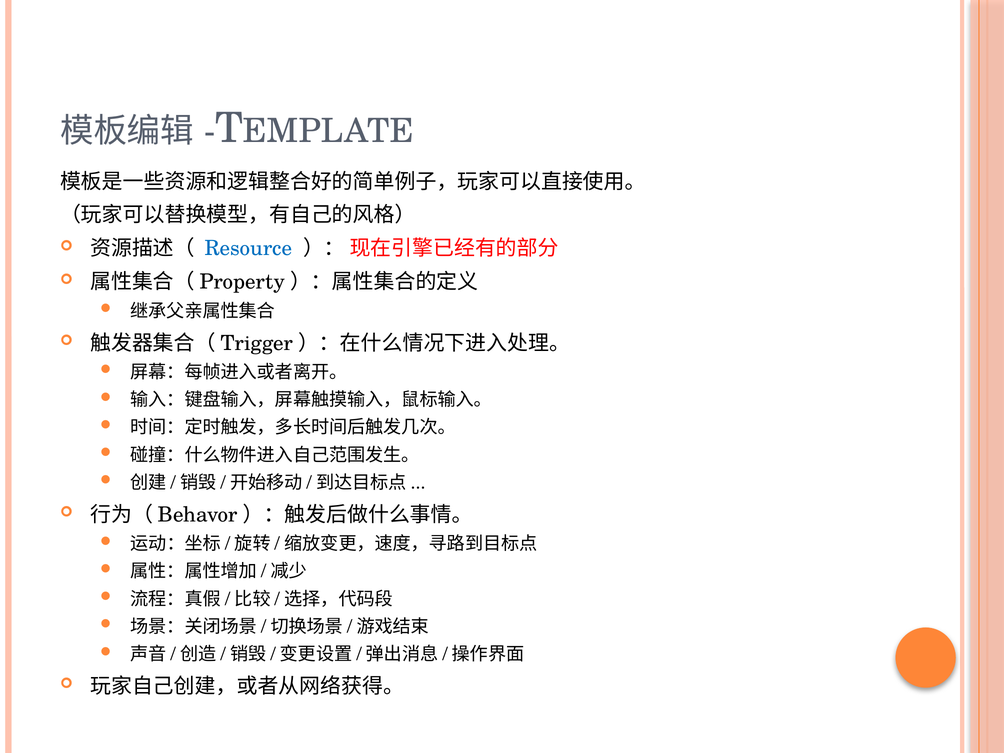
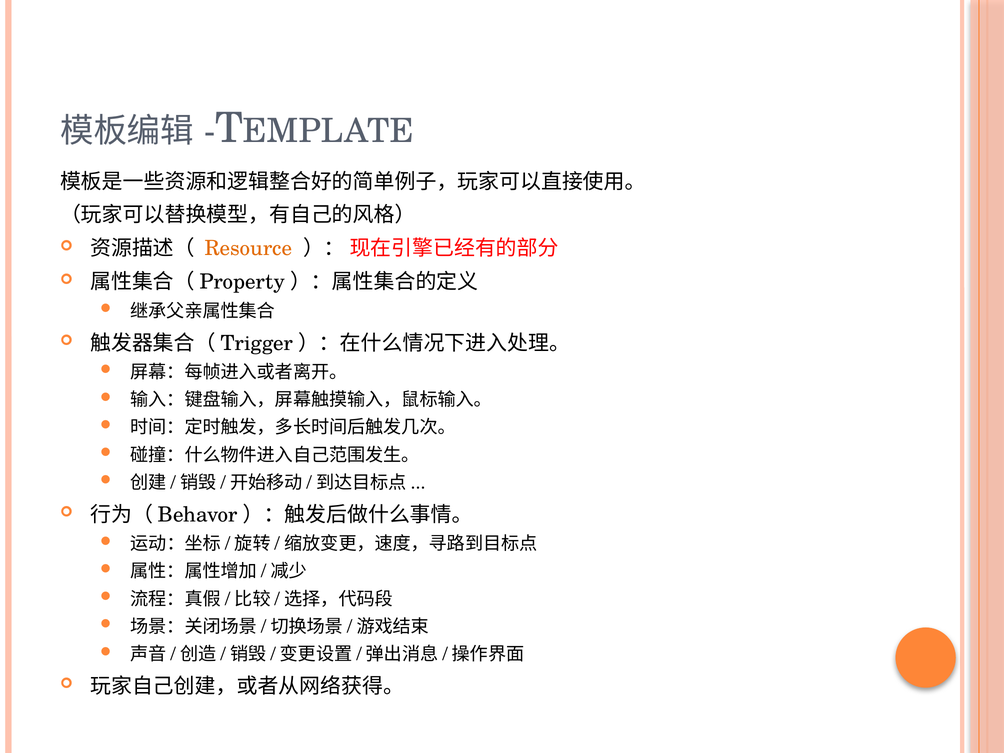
Resource colour: blue -> orange
